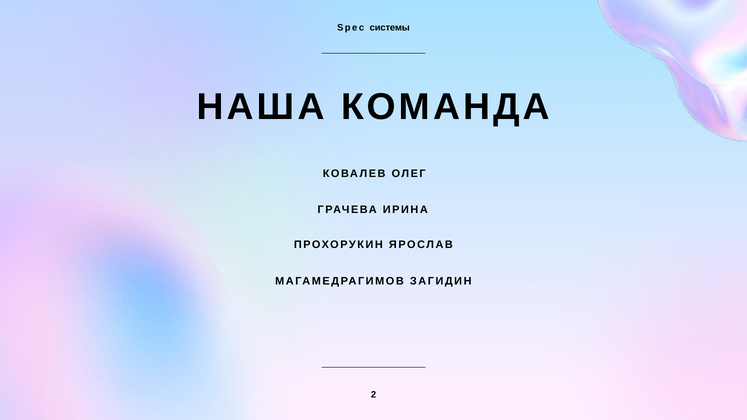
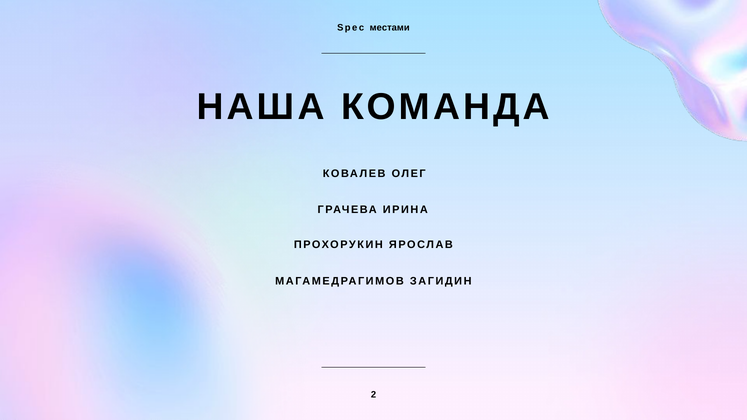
системы: системы -> местами
